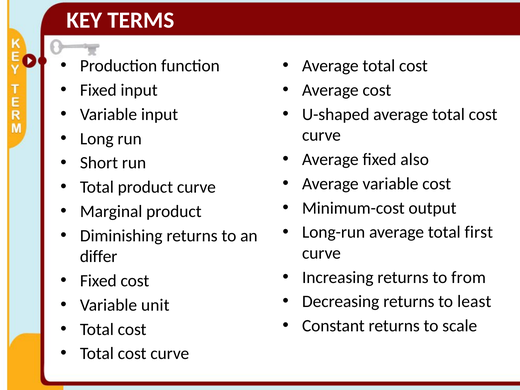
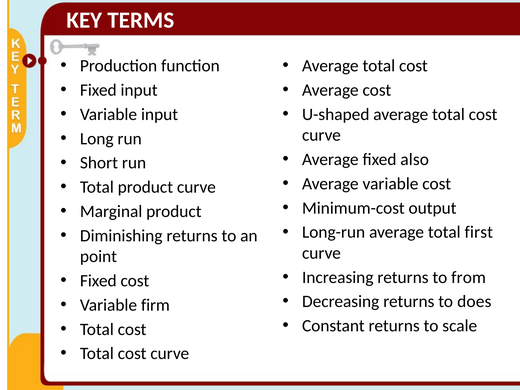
differ: differ -> point
least: least -> does
unit: unit -> firm
